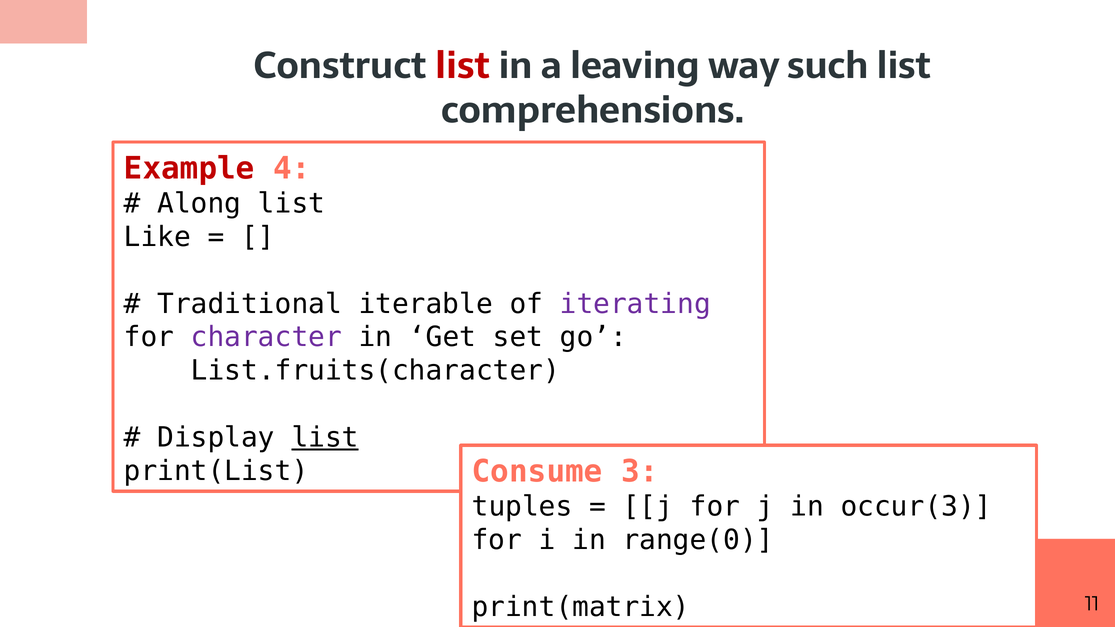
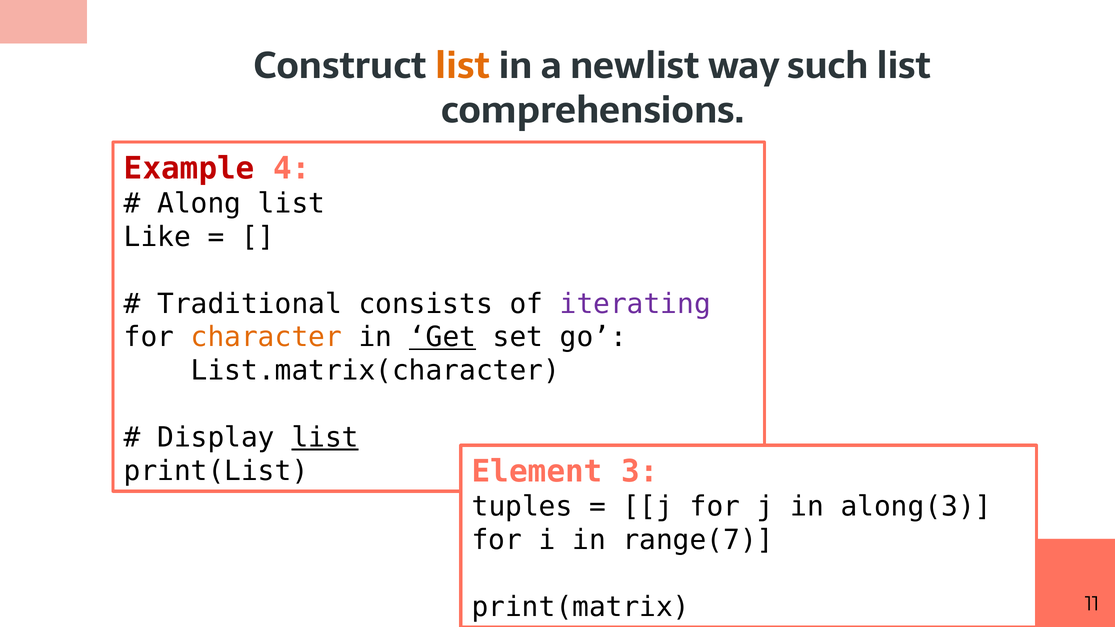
list at (463, 66) colour: red -> orange
leaving: leaving -> newlist
iterable: iterable -> consists
character colour: purple -> orange
Get underline: none -> present
List.fruits(character: List.fruits(character -> List.matrix(character
Consume: Consume -> Element
occur(3: occur(3 -> along(3
range(0: range(0 -> range(7
